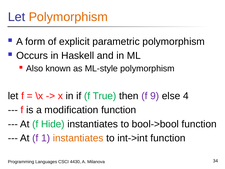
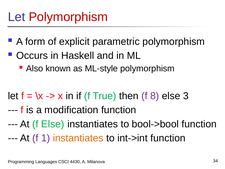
Polymorphism at (68, 17) colour: orange -> red
9: 9 -> 8
4: 4 -> 3
f Hide: Hide -> Else
